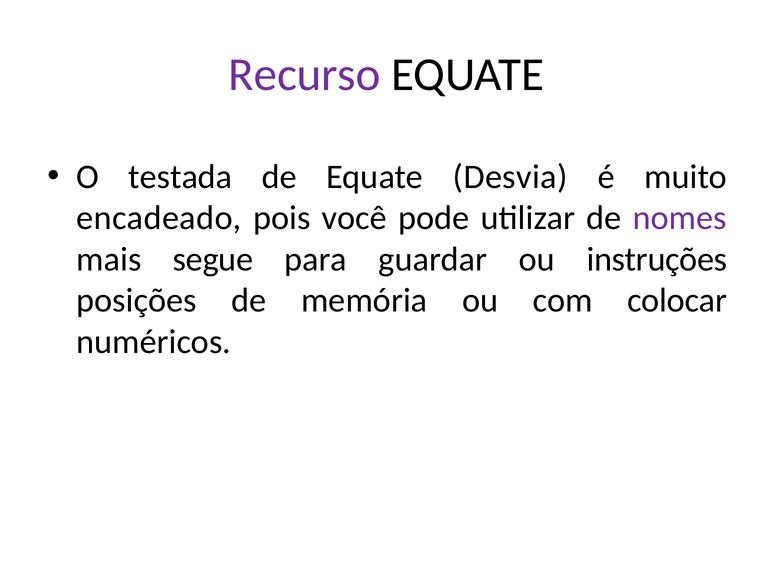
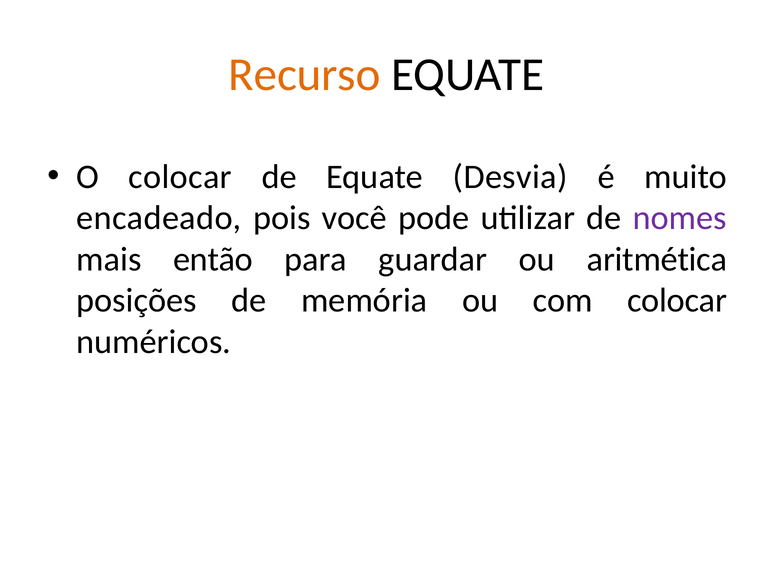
Recurso colour: purple -> orange
O testada: testada -> colocar
segue: segue -> então
instruções: instruções -> aritmética
